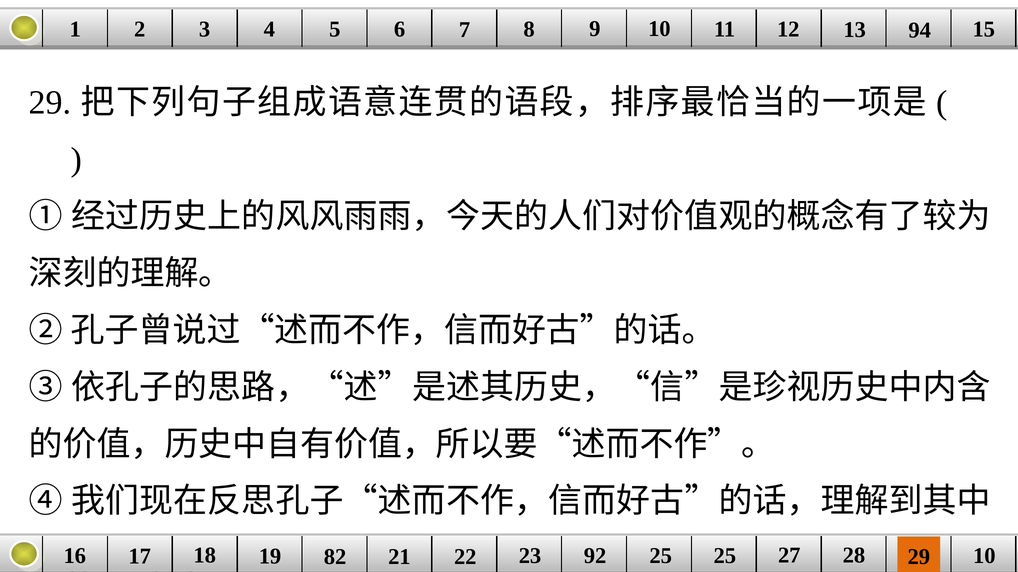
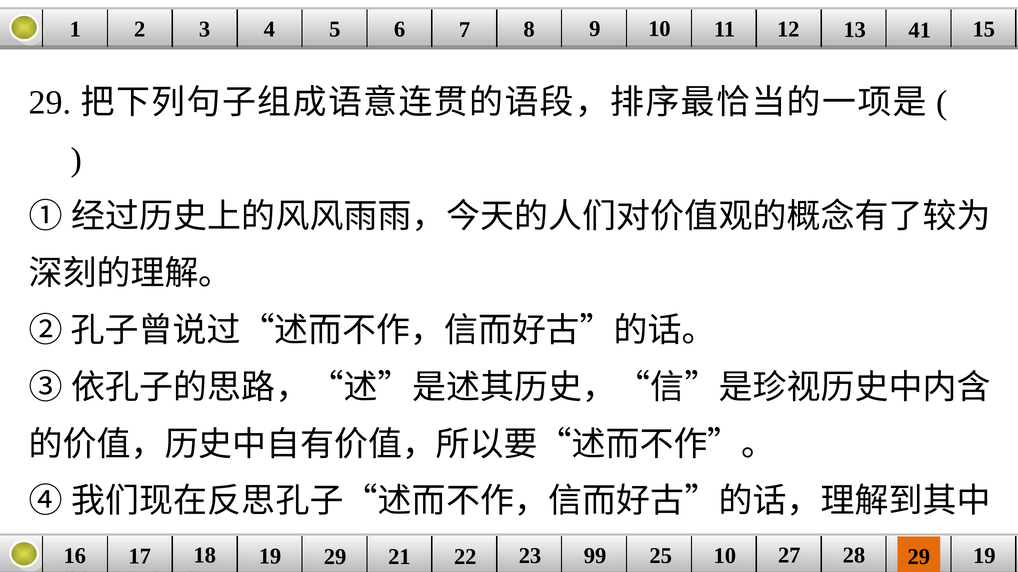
94: 94 -> 41
10 at (984, 557): 10 -> 19
82 at (335, 557): 82 -> 29
92: 92 -> 99
25 25: 25 -> 10
